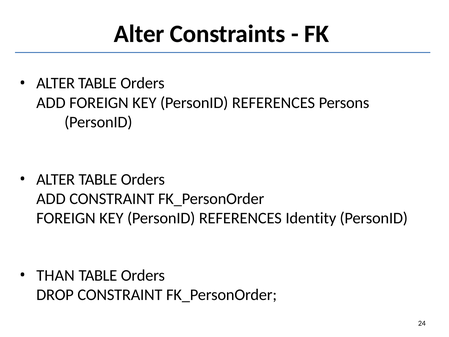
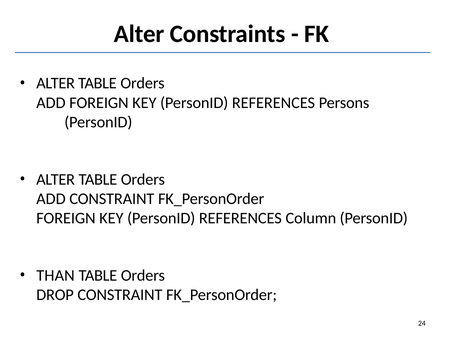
Identity: Identity -> Column
